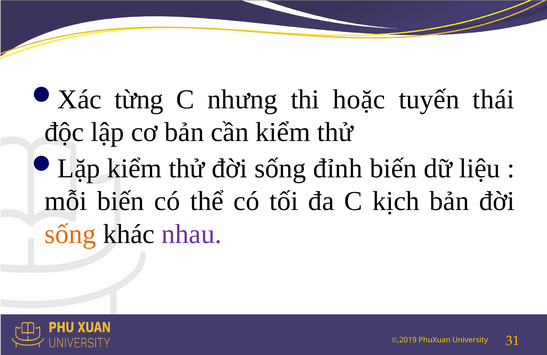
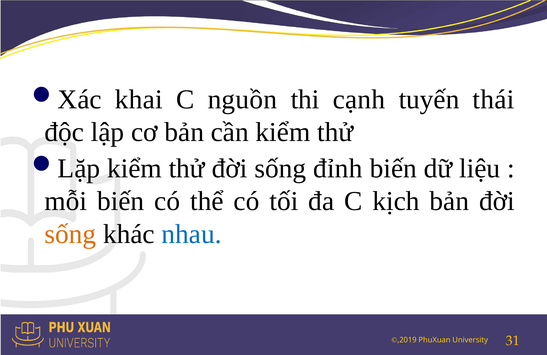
từng: từng -> khai
nhưng: nhưng -> nguồn
hoặc: hoặc -> cạnh
nhau colour: purple -> blue
